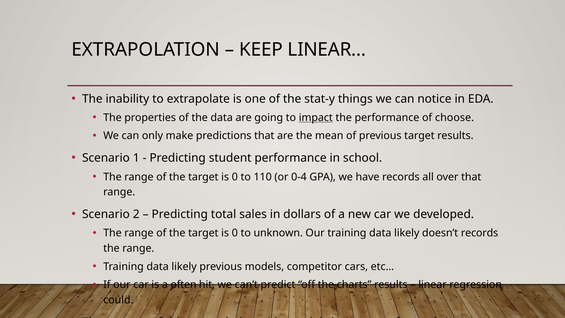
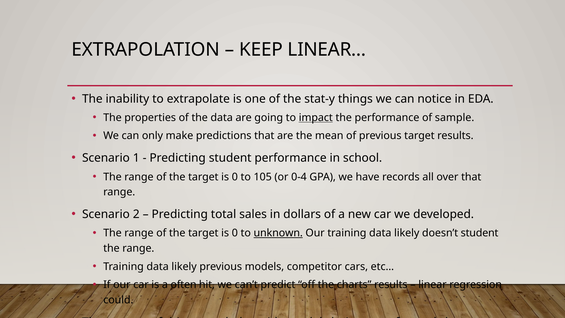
choose: choose -> sample
110: 110 -> 105
unknown underline: none -> present
doesn’t records: records -> student
